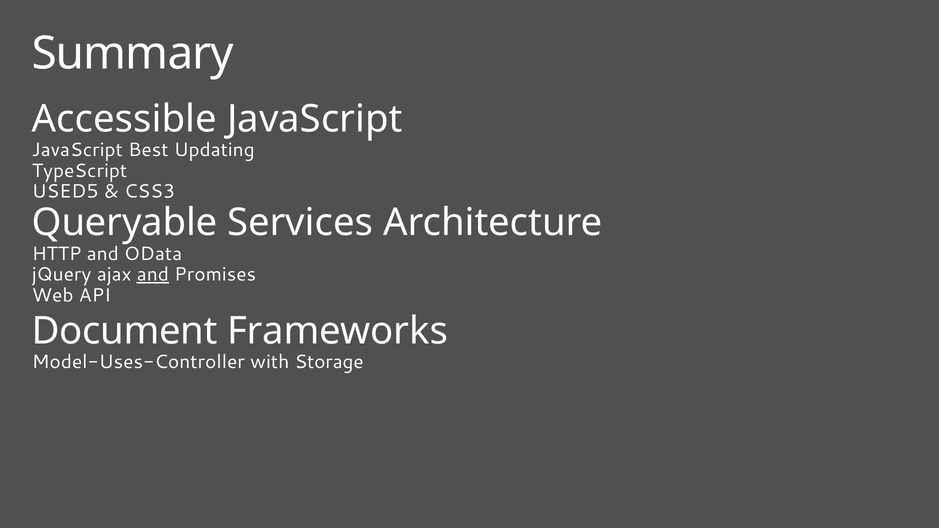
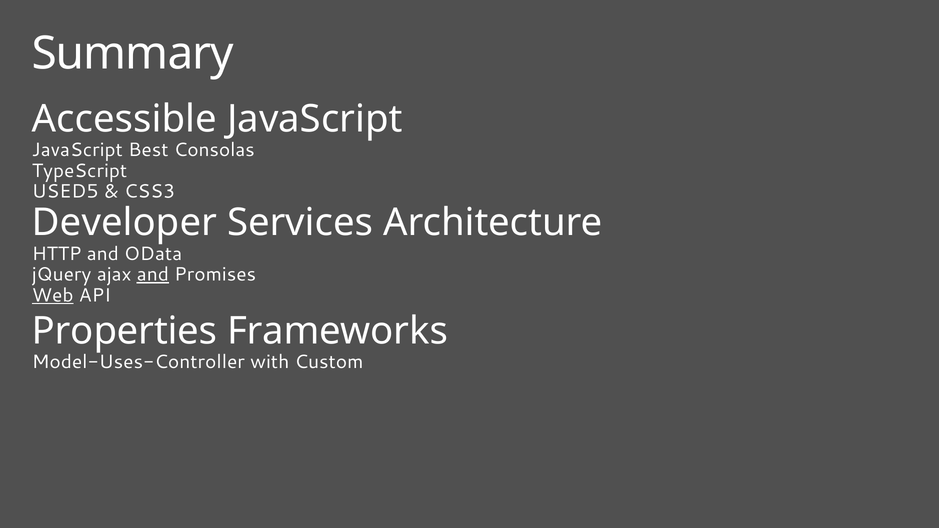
Updating: Updating -> Consolas
Queryable: Queryable -> Developer
Web underline: none -> present
Document: Document -> Properties
Storage: Storage -> Custom
